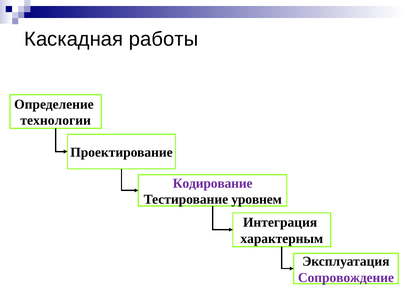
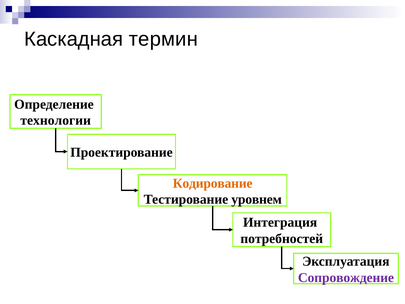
работы: работы -> термин
Кодирование colour: purple -> orange
характерным: характерным -> потребностей
